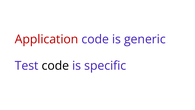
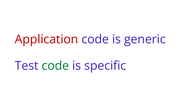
code at (55, 66) colour: black -> green
